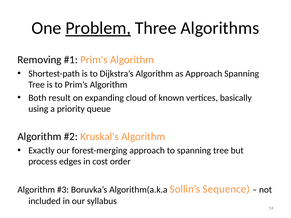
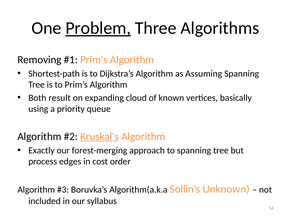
as Approach: Approach -> Assuming
Kruskal's underline: none -> present
Sequence: Sequence -> Unknown
